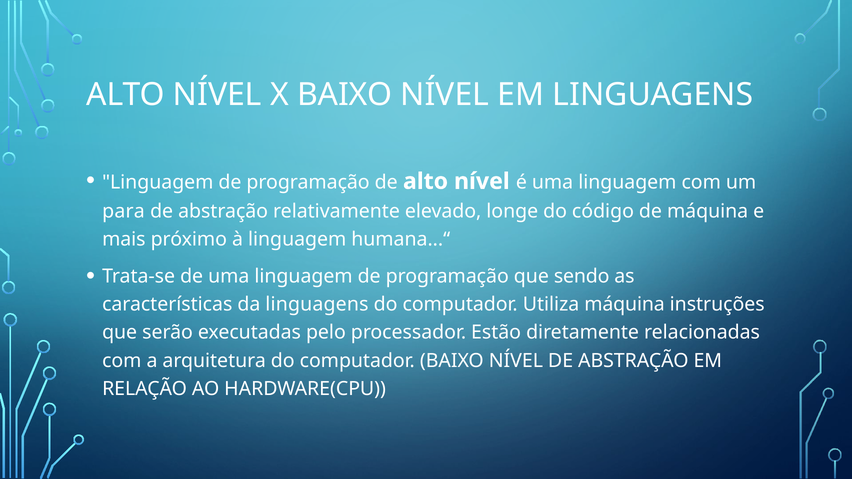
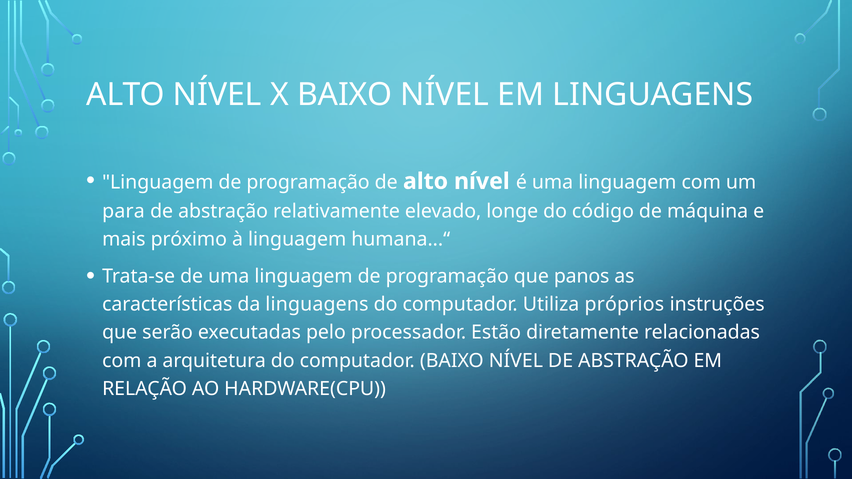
sendo: sendo -> panos
Utiliza máquina: máquina -> próprios
